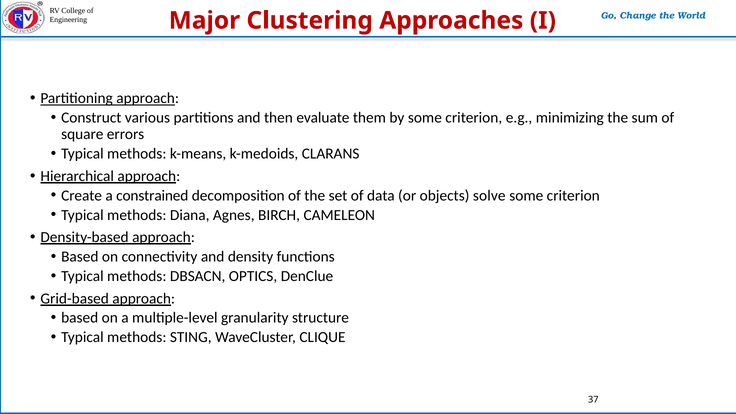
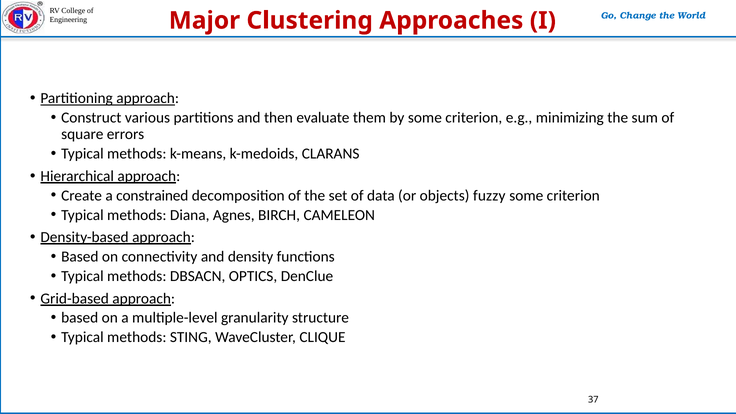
solve: solve -> fuzzy
